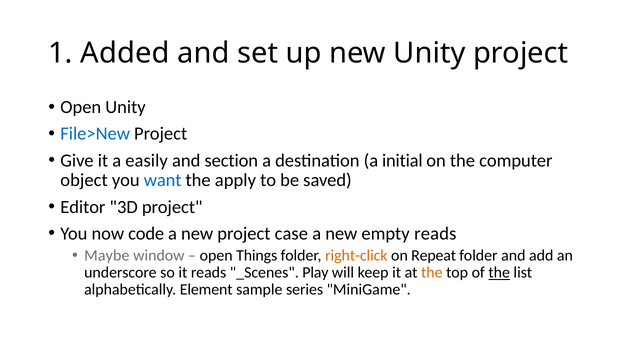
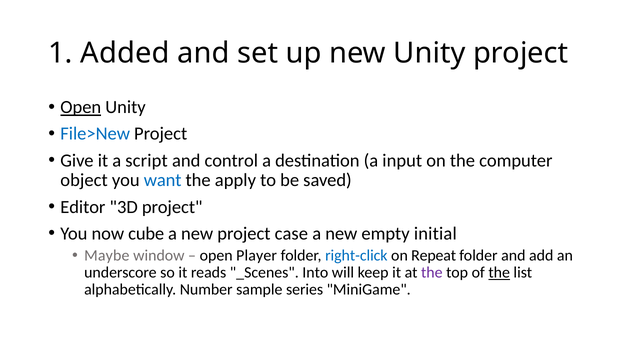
Open at (81, 107) underline: none -> present
easily: easily -> script
section: section -> control
initial: initial -> input
code: code -> cube
empty reads: reads -> initial
Things: Things -> Player
right-click colour: orange -> blue
Play: Play -> Into
the at (432, 273) colour: orange -> purple
Element: Element -> Number
